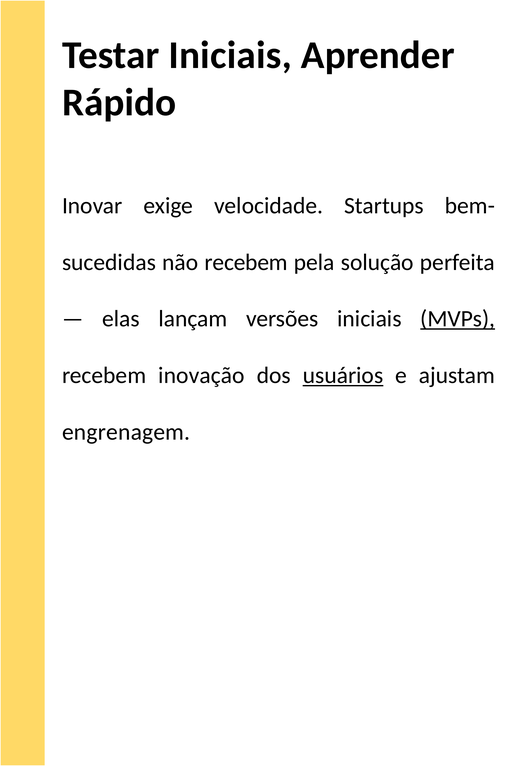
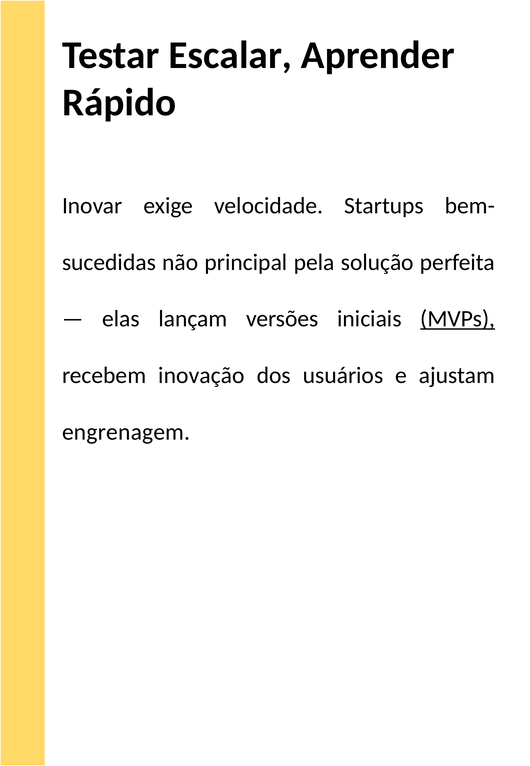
Testar Iniciais: Iniciais -> Escalar
não recebem: recebem -> principal
usuários underline: present -> none
